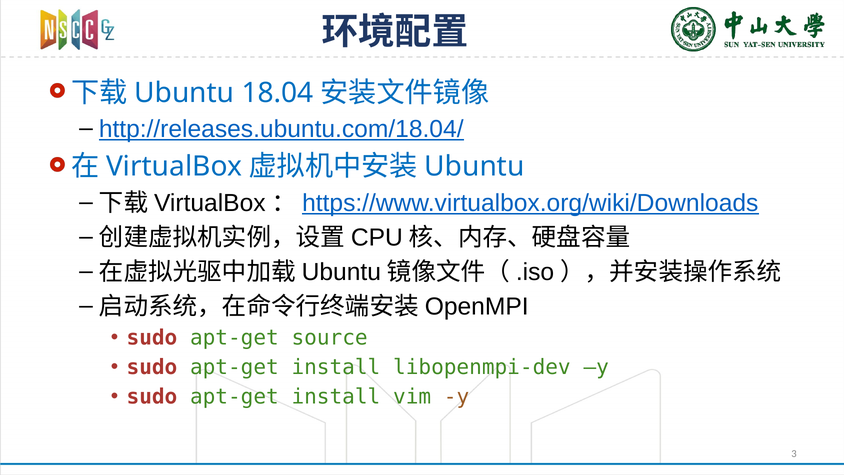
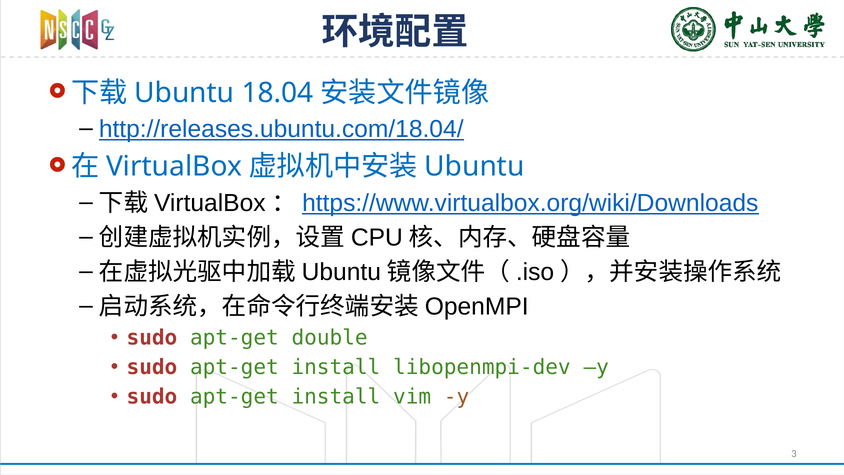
source: source -> double
